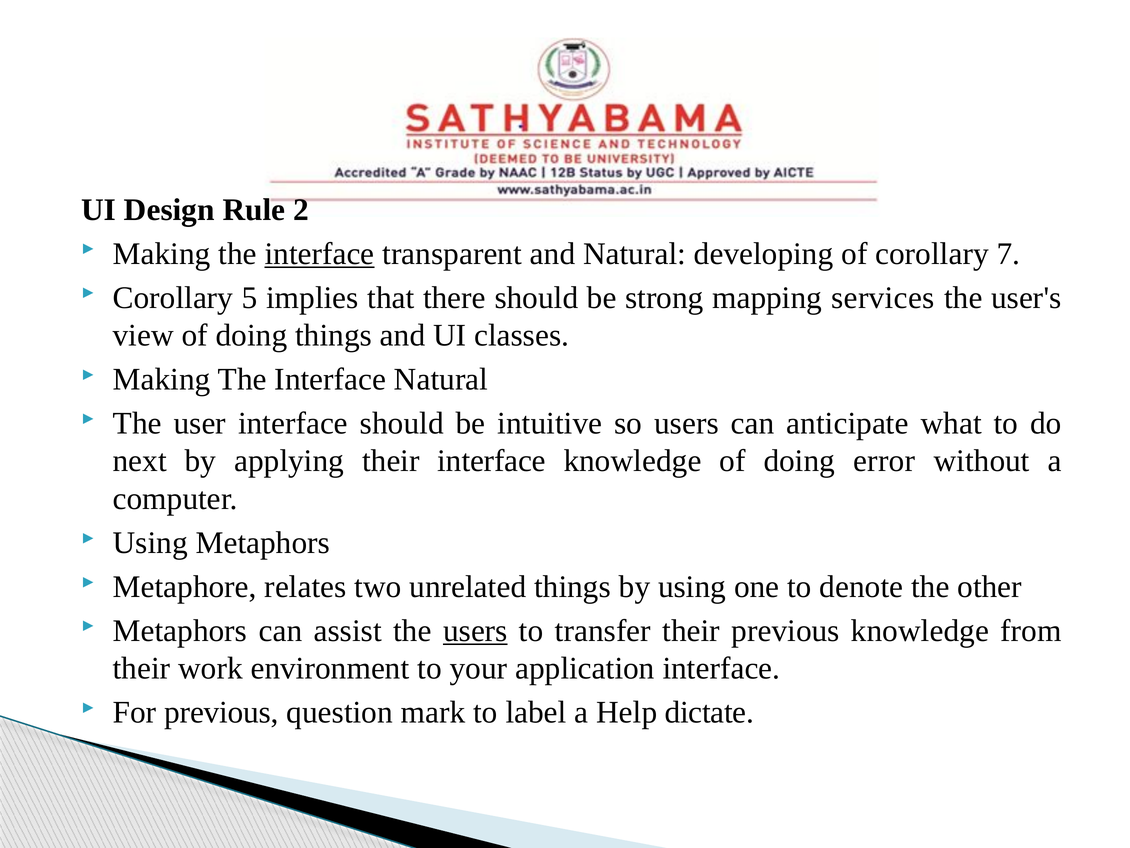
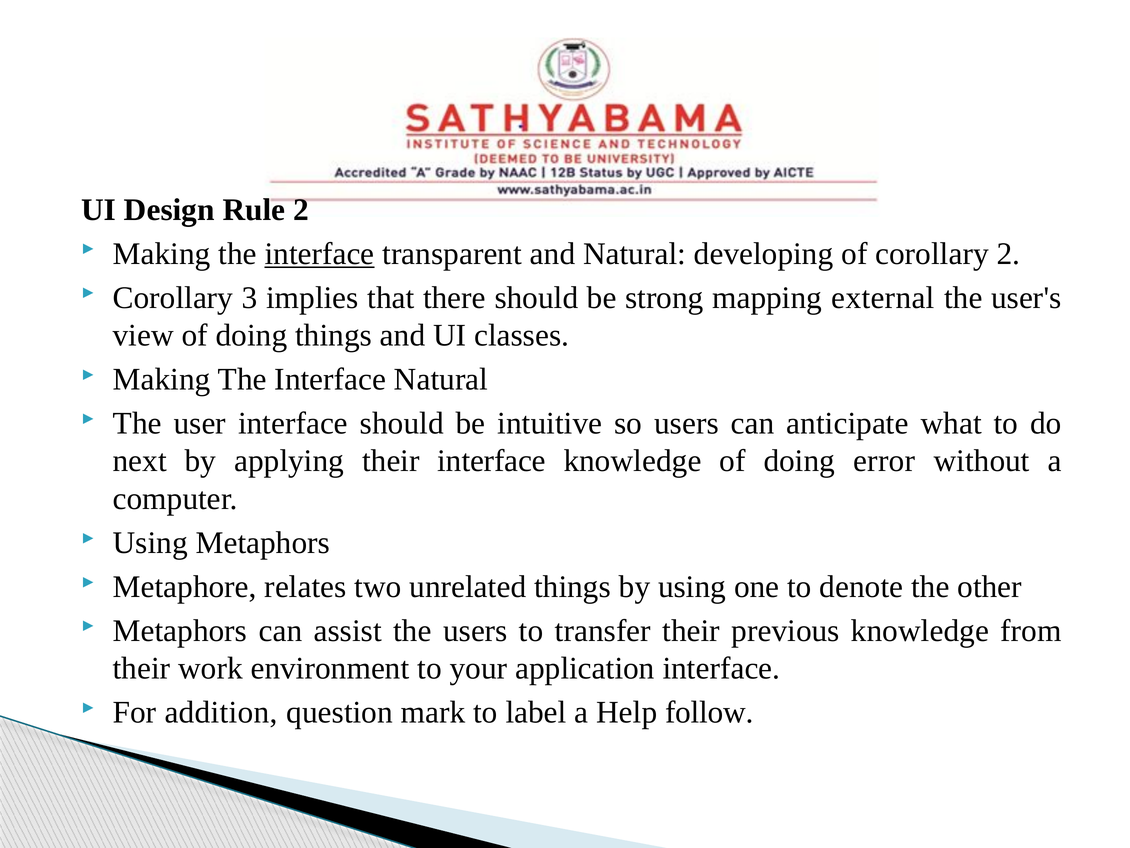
corollary 7: 7 -> 2
5: 5 -> 3
services: services -> external
users at (475, 630) underline: present -> none
For previous: previous -> addition
dictate: dictate -> follow
